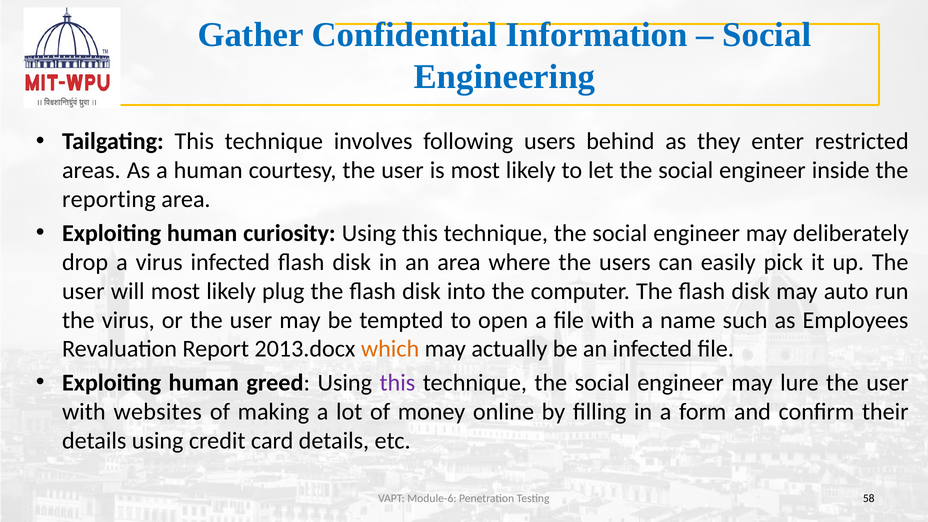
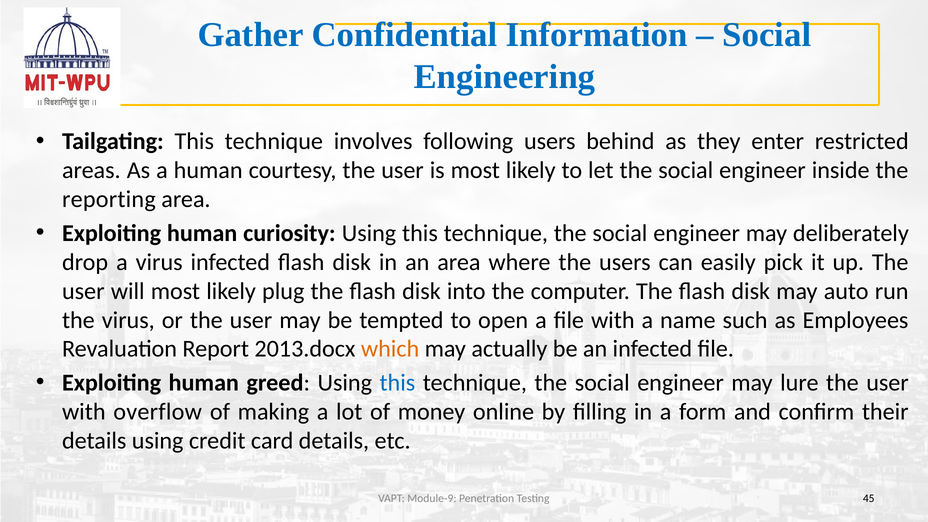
this at (397, 383) colour: purple -> blue
websites: websites -> overflow
Module-6: Module-6 -> Module-9
58: 58 -> 45
